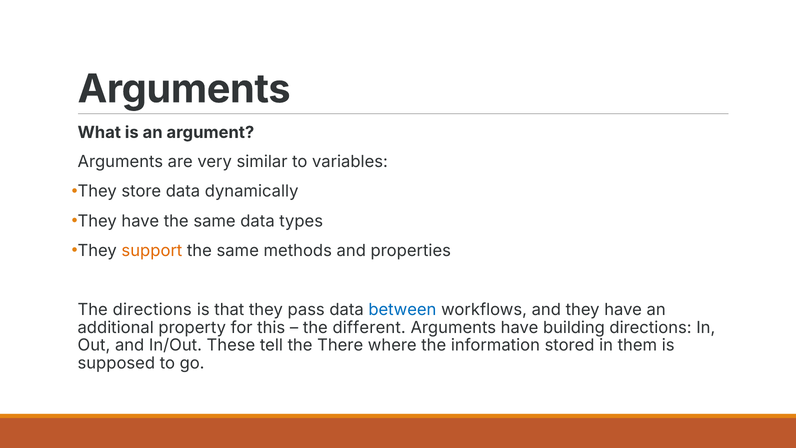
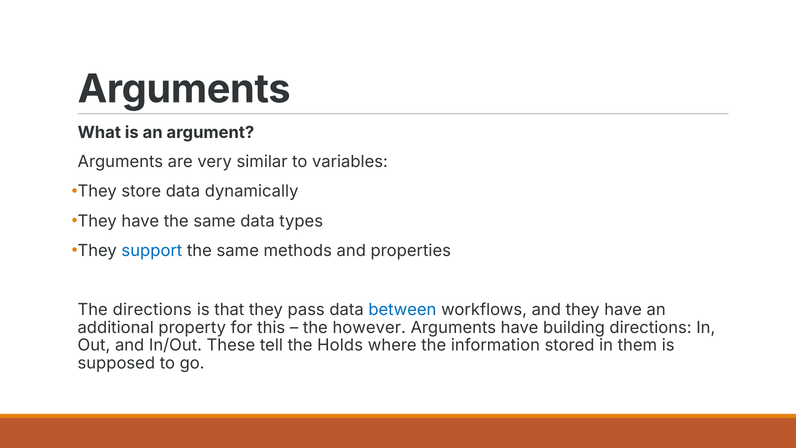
support colour: orange -> blue
different: different -> however
There: There -> Holds
